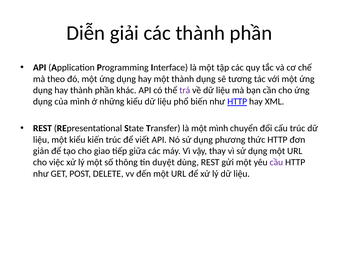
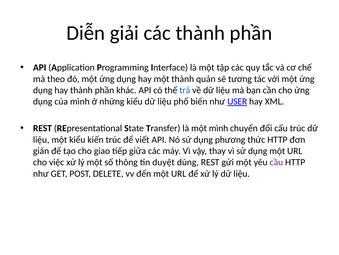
thành dụng: dụng -> quản
trả colour: purple -> blue
như HTTP: HTTP -> USER
